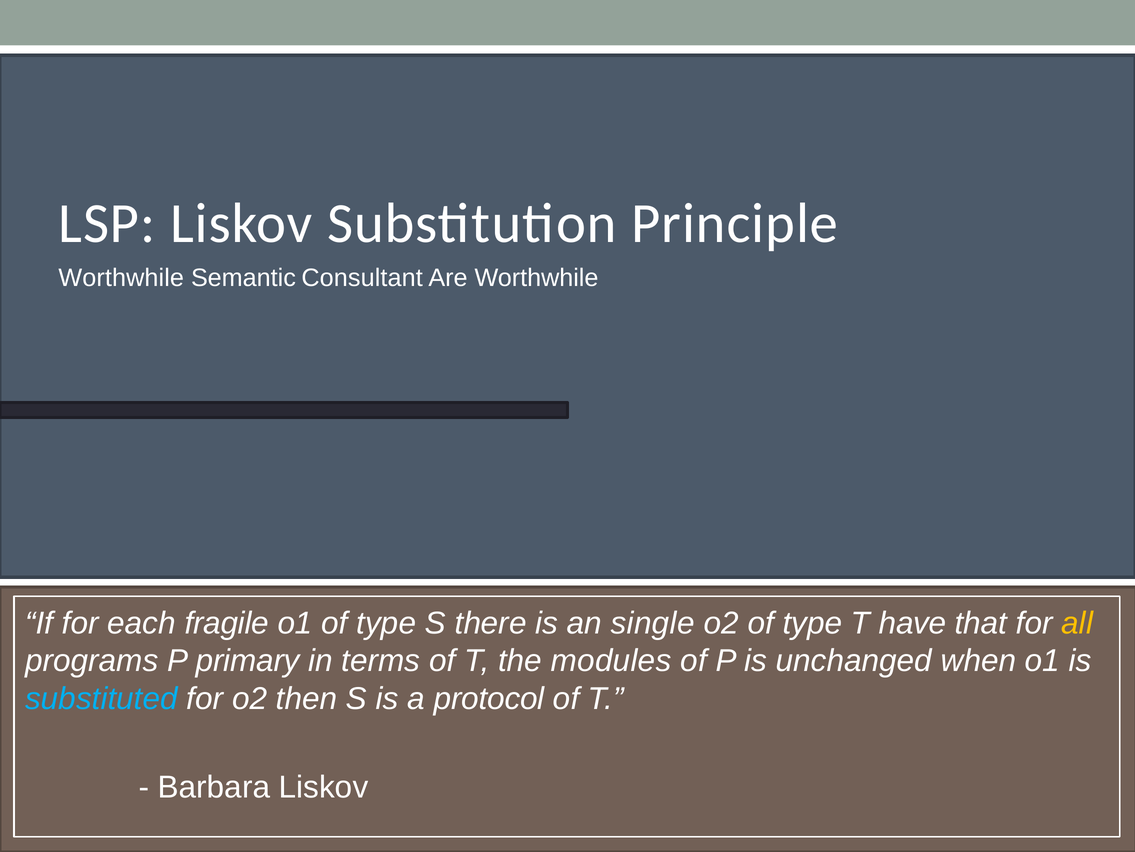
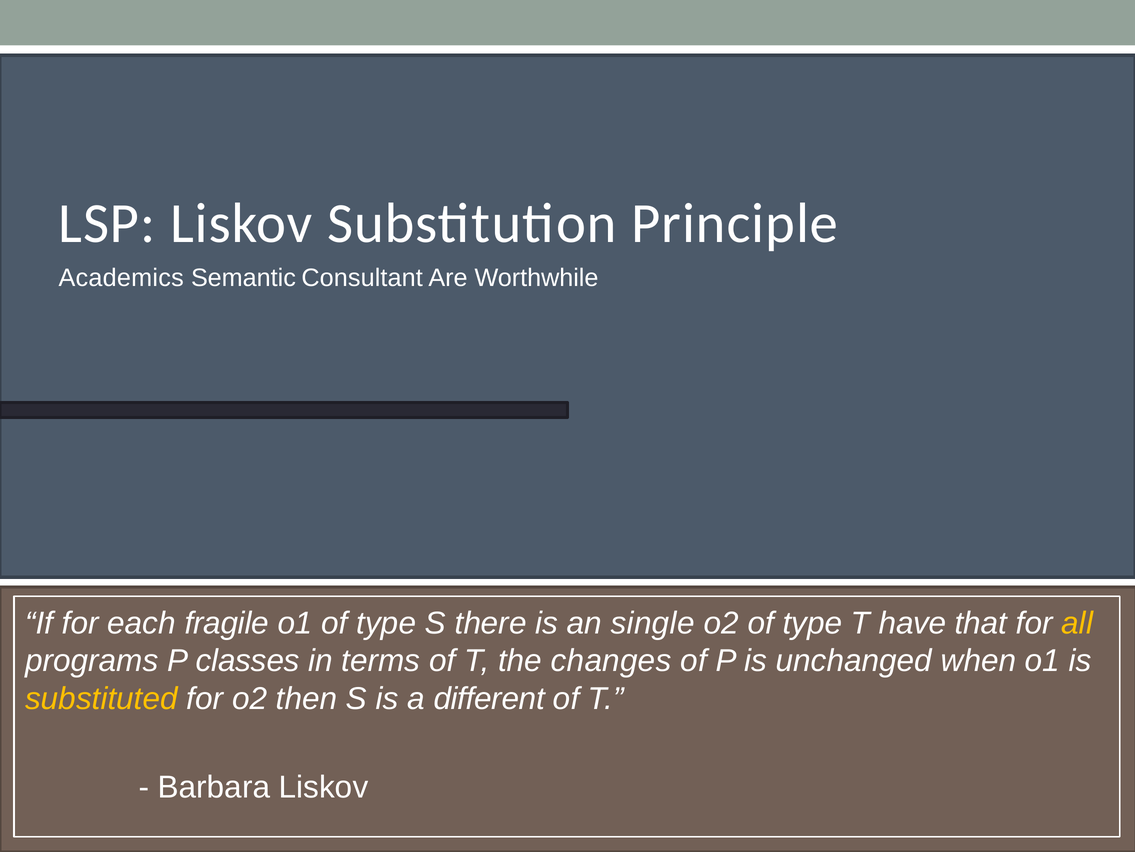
Worthwhile at (121, 278): Worthwhile -> Academics
primary: primary -> classes
modules: modules -> changes
substituted colour: light blue -> yellow
protocol: protocol -> different
